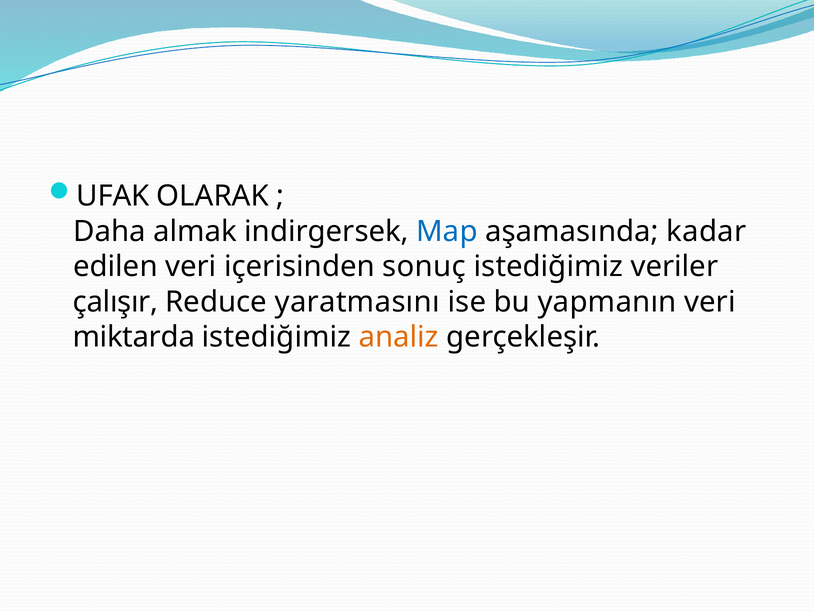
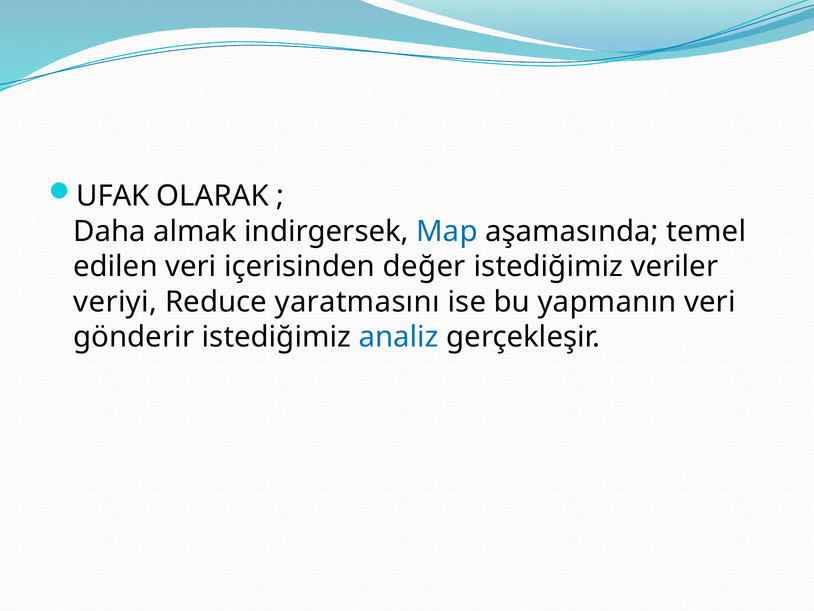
kadar: kadar -> temel
sonuç: sonuç -> değer
çalışır: çalışır -> veriyi
miktarda: miktarda -> gönderir
analiz colour: orange -> blue
